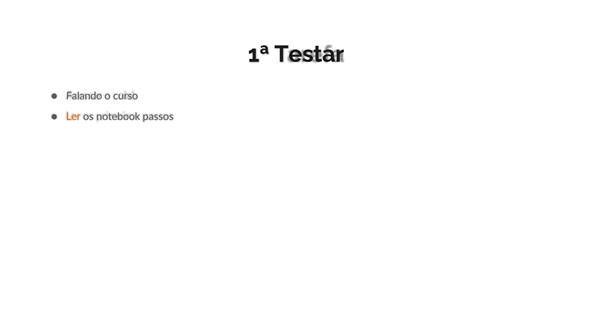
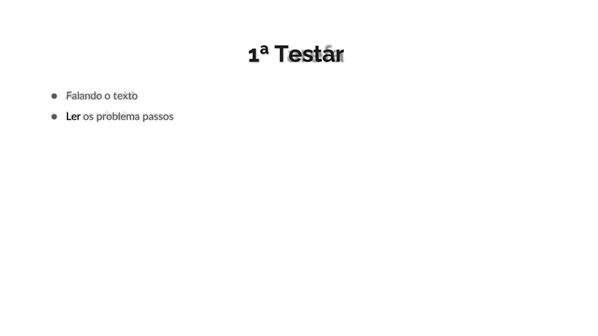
curso: curso -> texto
Ler colour: orange -> black
notebook: notebook -> problema
